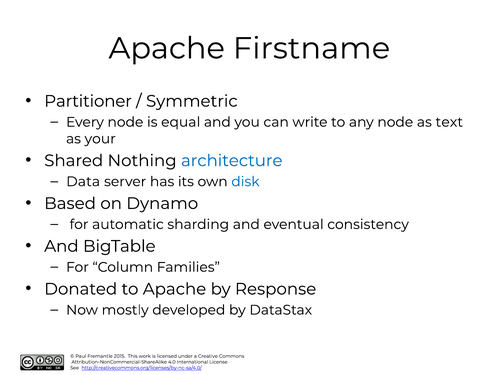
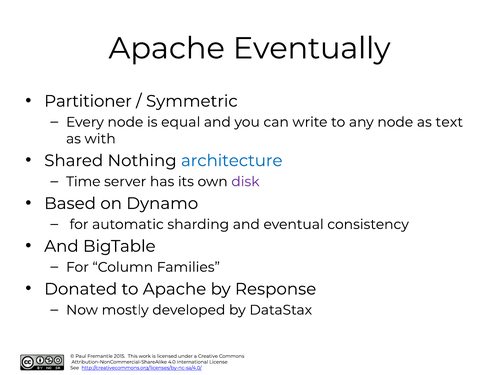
Firstname: Firstname -> Eventually
your: your -> with
Data: Data -> Time
disk colour: blue -> purple
